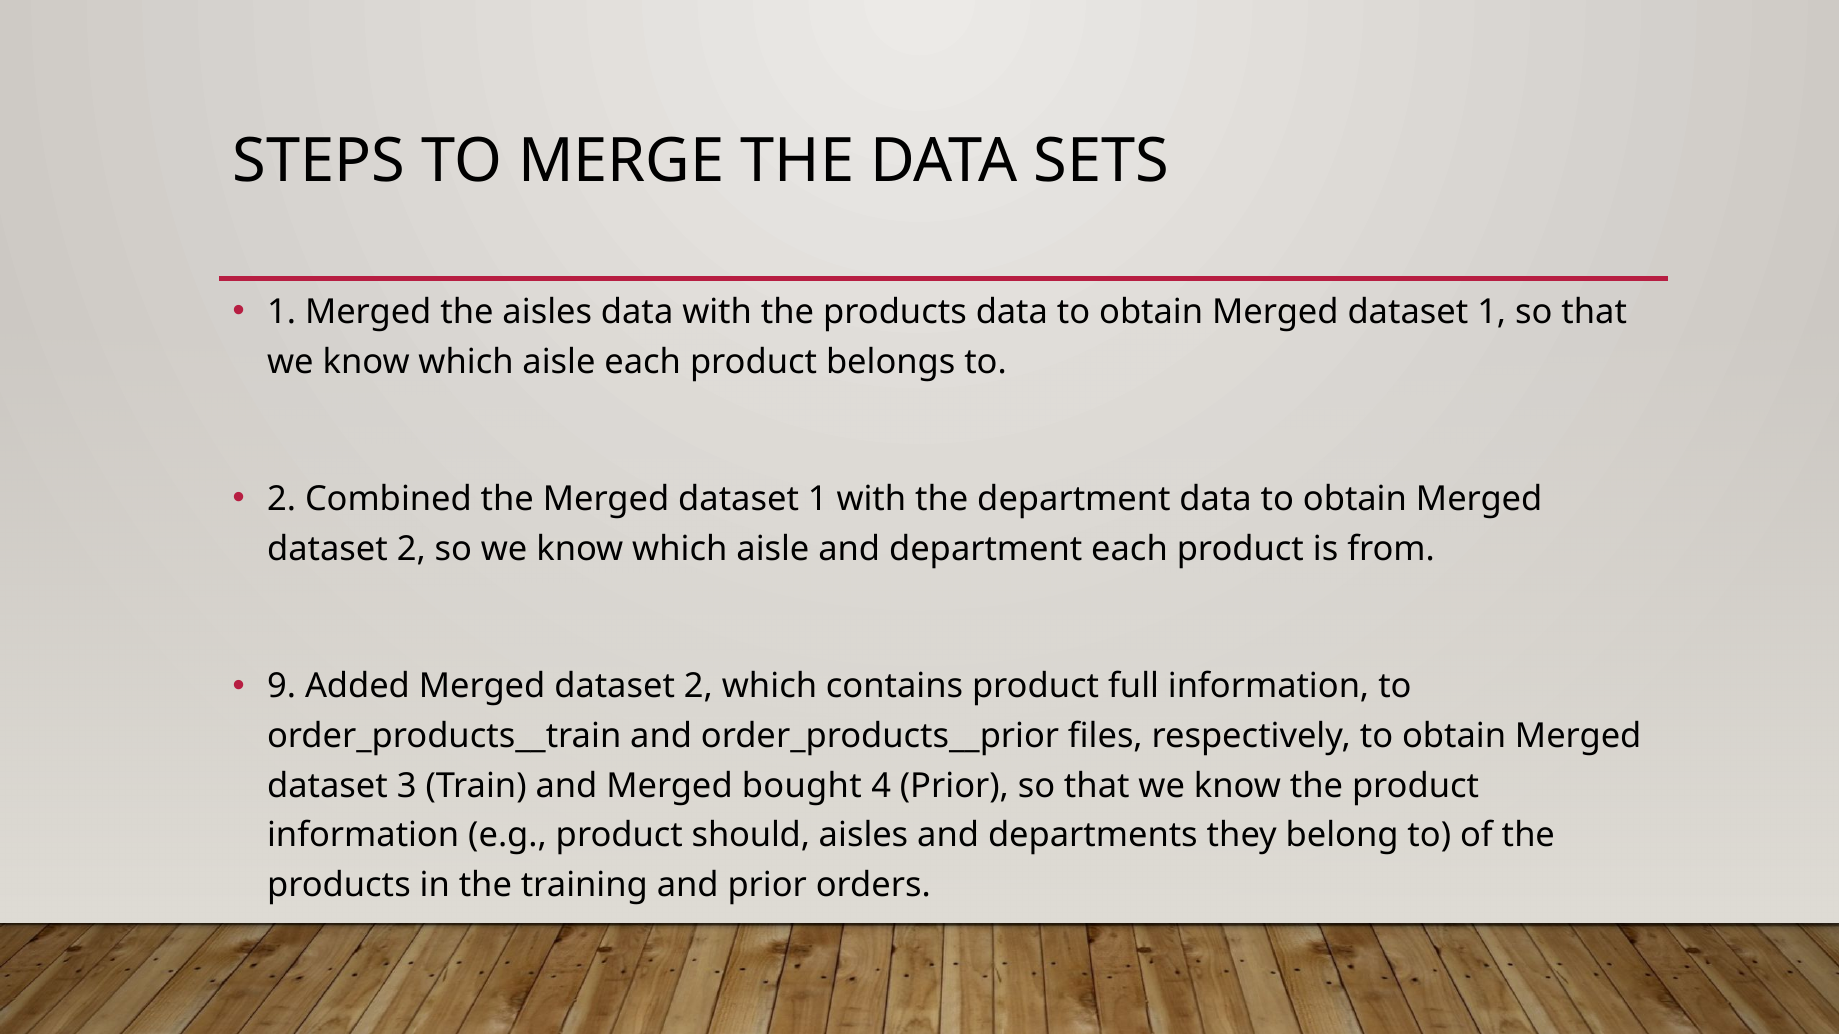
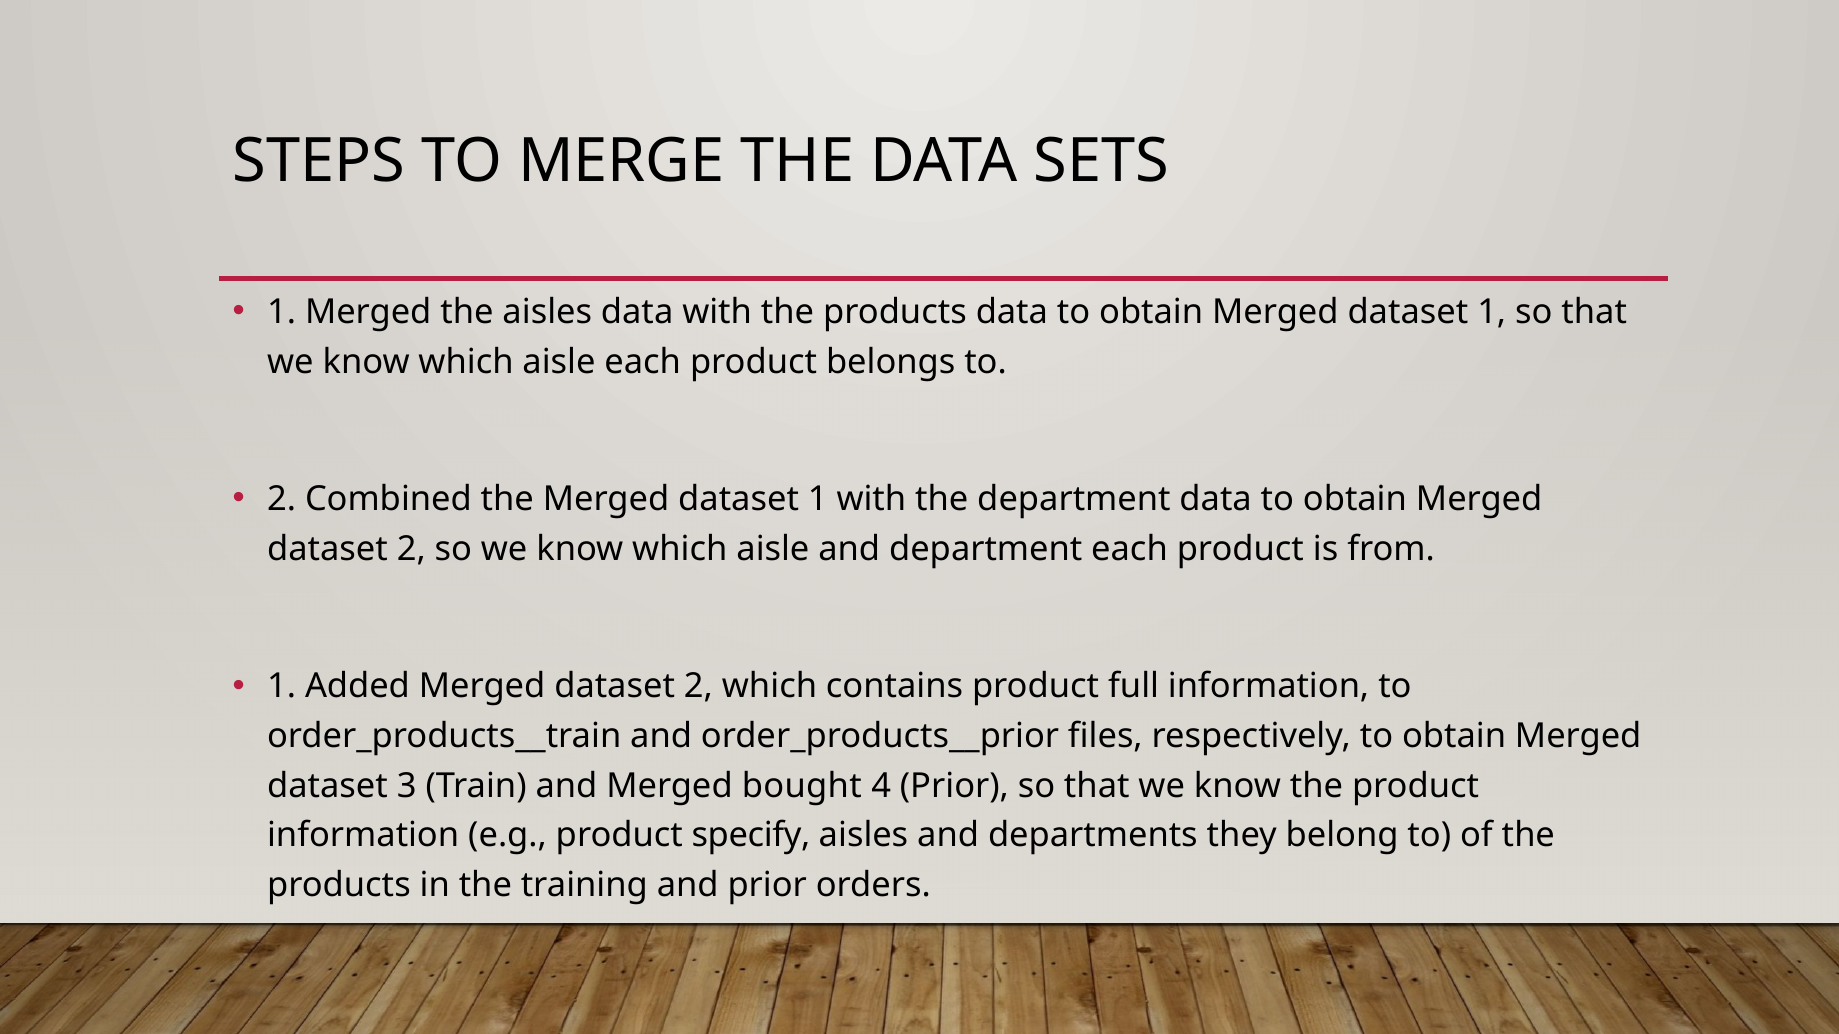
9 at (282, 687): 9 -> 1
should: should -> specify
